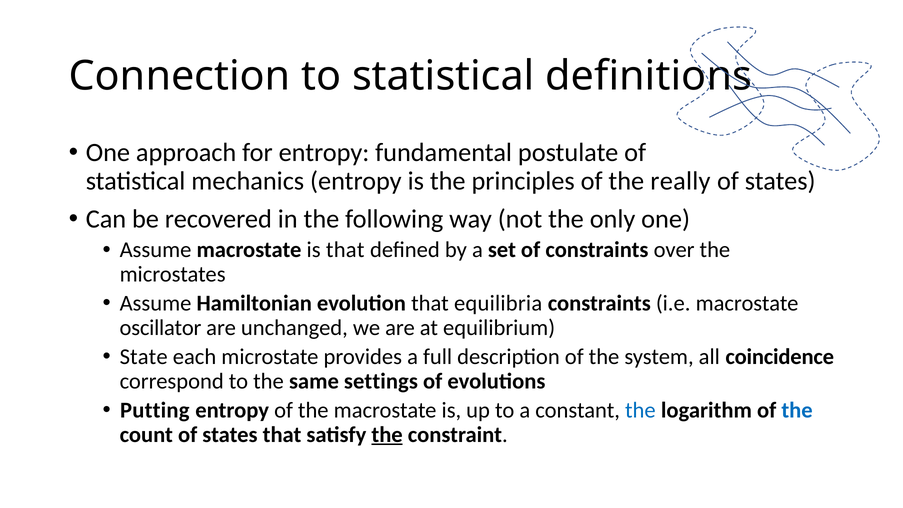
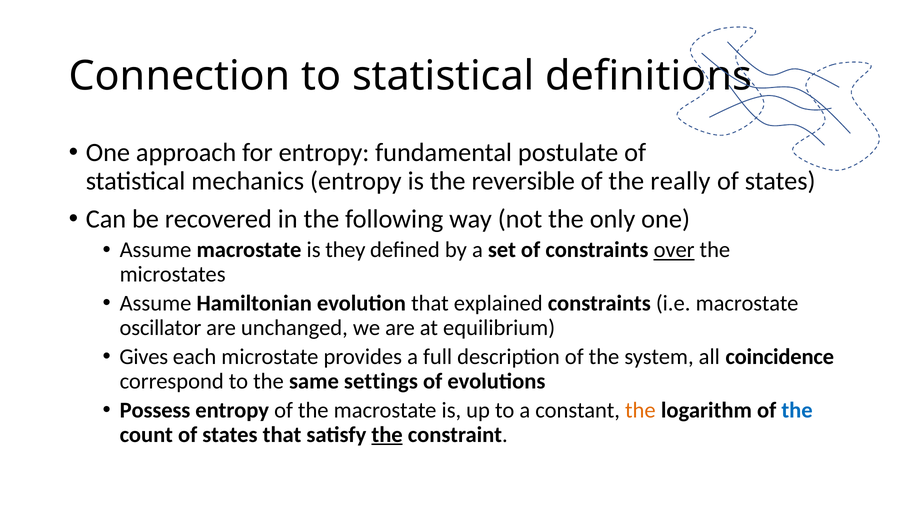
principles: principles -> reversible
is that: that -> they
over underline: none -> present
equilibria: equilibria -> explained
State: State -> Gives
Putting: Putting -> Possess
the at (640, 410) colour: blue -> orange
